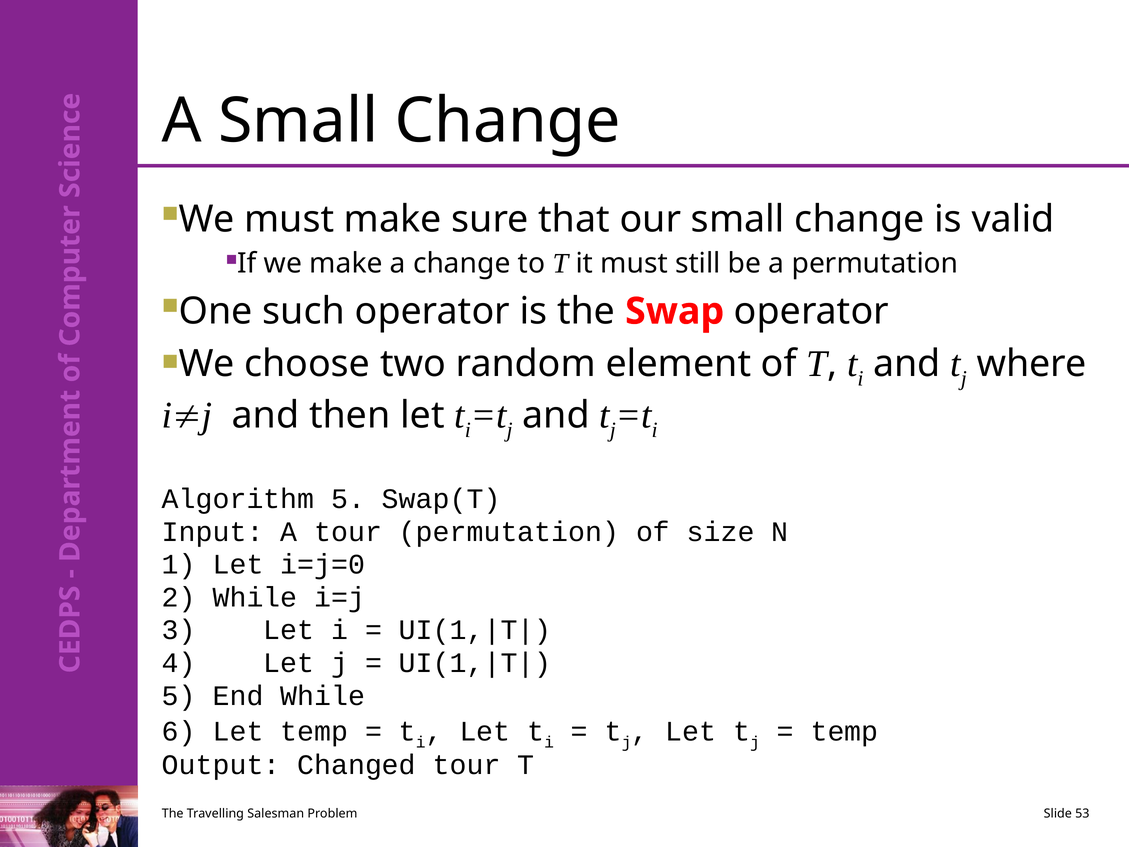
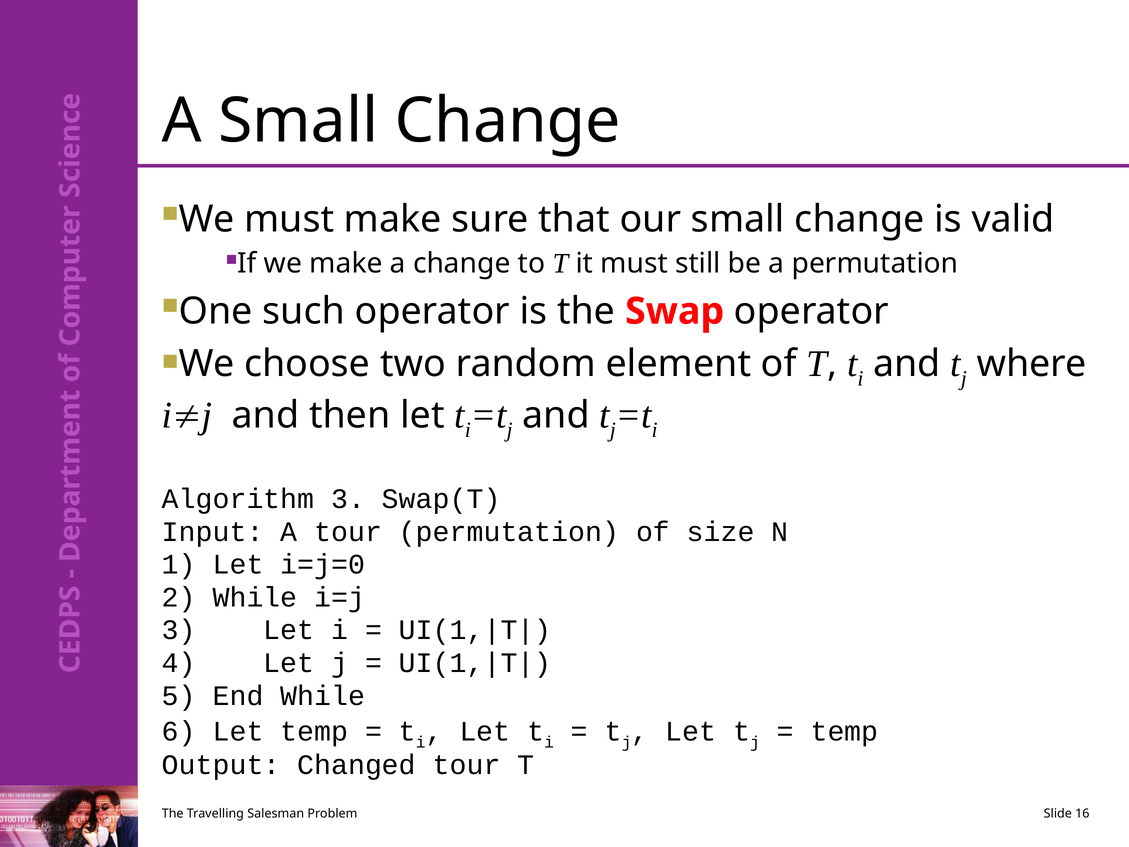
Algorithm 5: 5 -> 3
53: 53 -> 16
